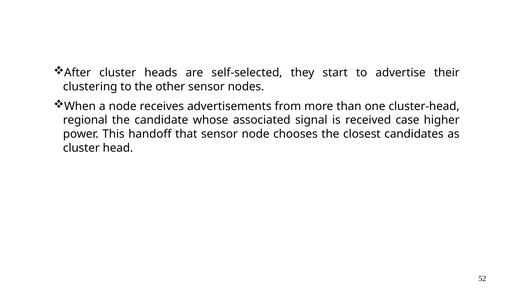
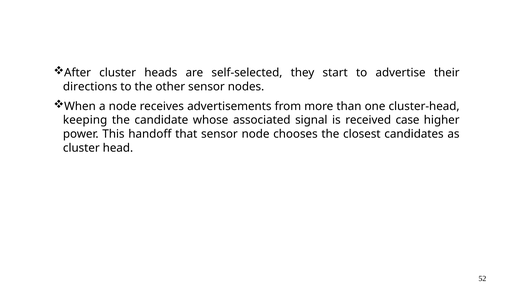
clustering: clustering -> directions
regional: regional -> keeping
